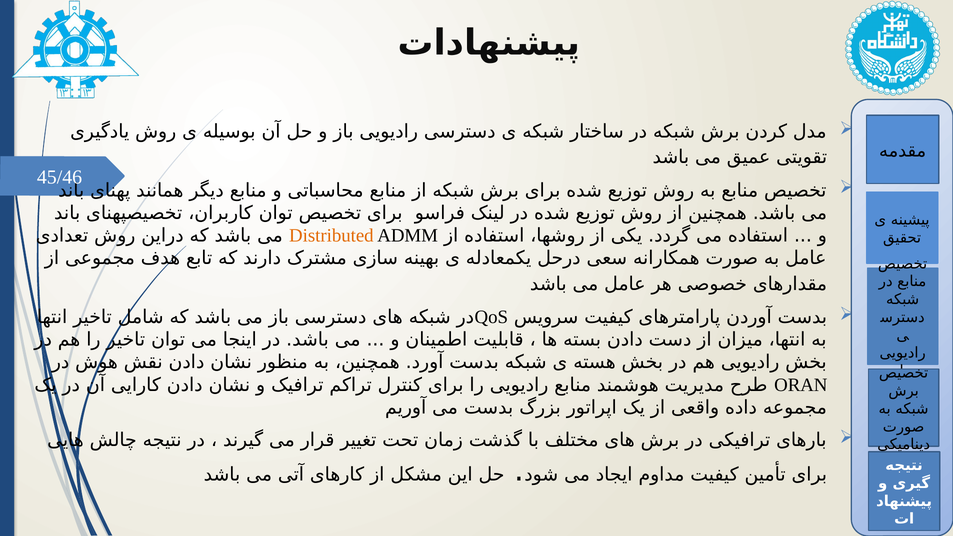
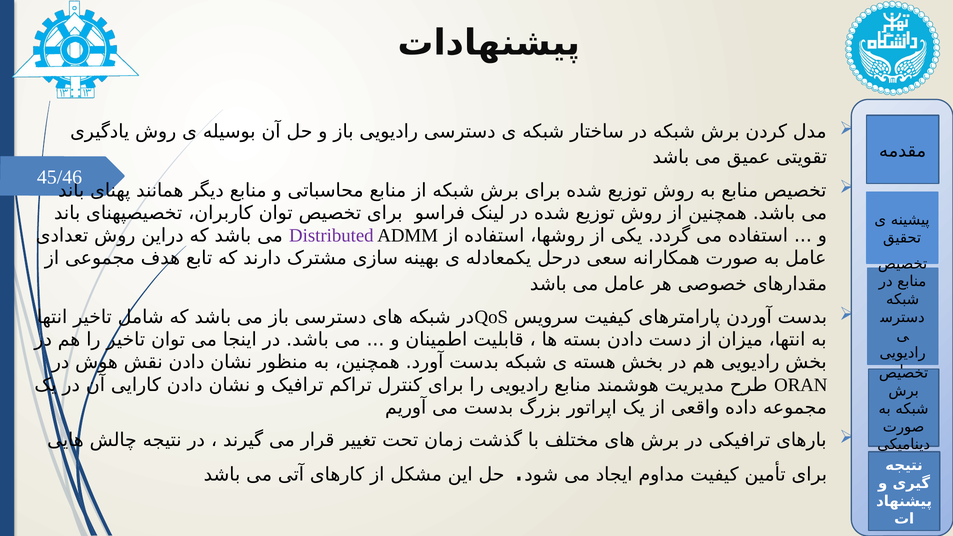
Distributed colour: orange -> purple
